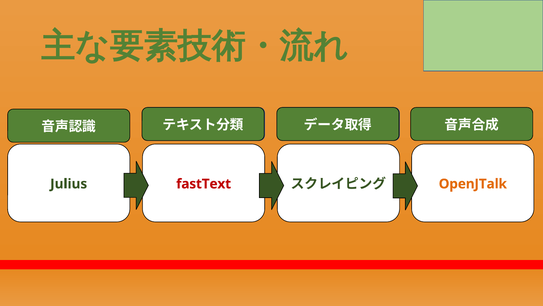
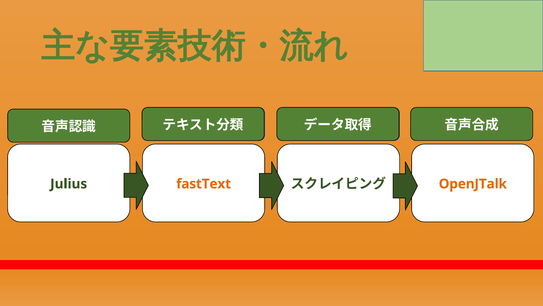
fastText colour: red -> orange
